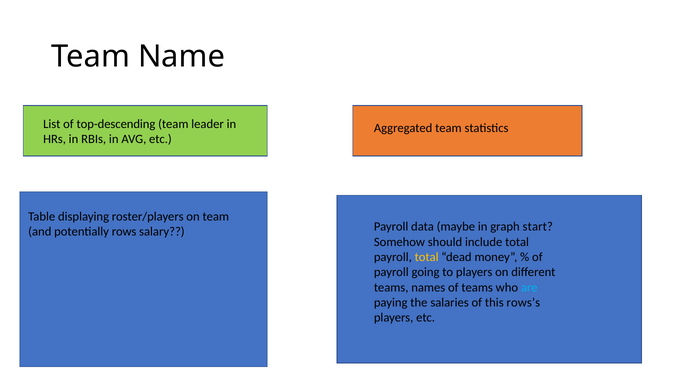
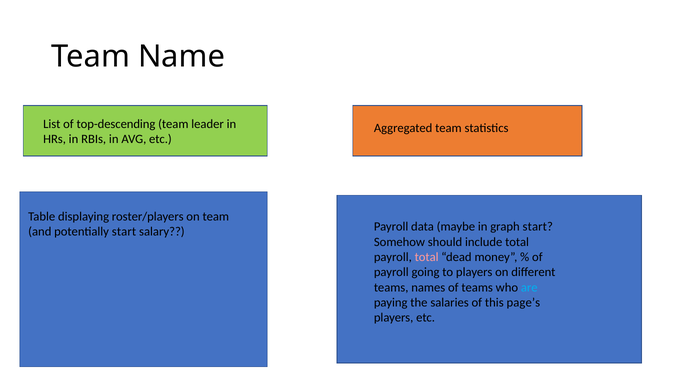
potentially rows: rows -> start
total at (427, 257) colour: yellow -> pink
rows’s: rows’s -> page’s
